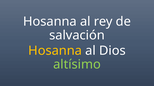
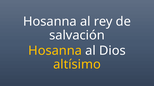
altísimo colour: light green -> yellow
